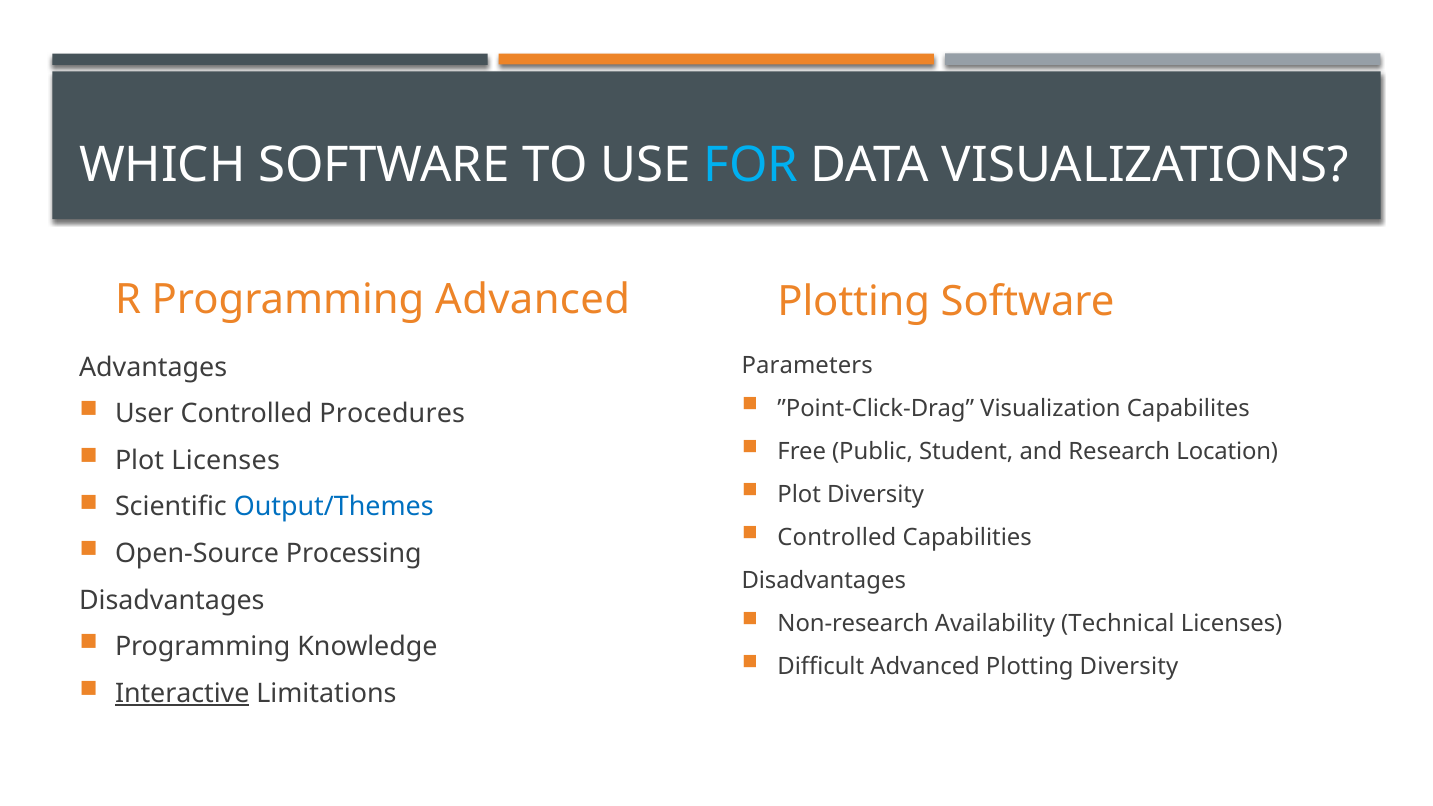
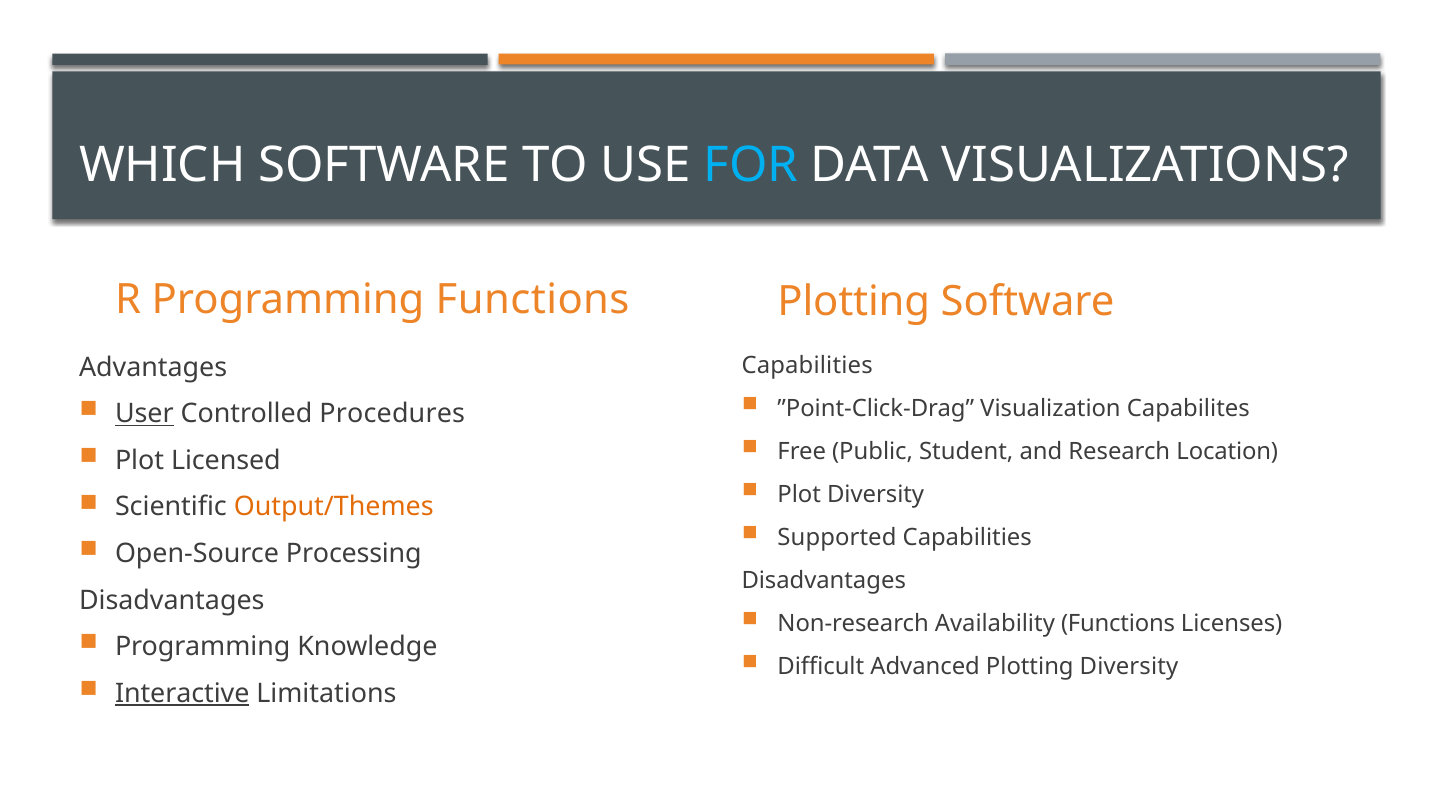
Programming Advanced: Advanced -> Functions
Parameters at (807, 365): Parameters -> Capabilities
User underline: none -> present
Plot Licenses: Licenses -> Licensed
Output/Themes colour: blue -> orange
Controlled at (837, 537): Controlled -> Supported
Availability Technical: Technical -> Functions
